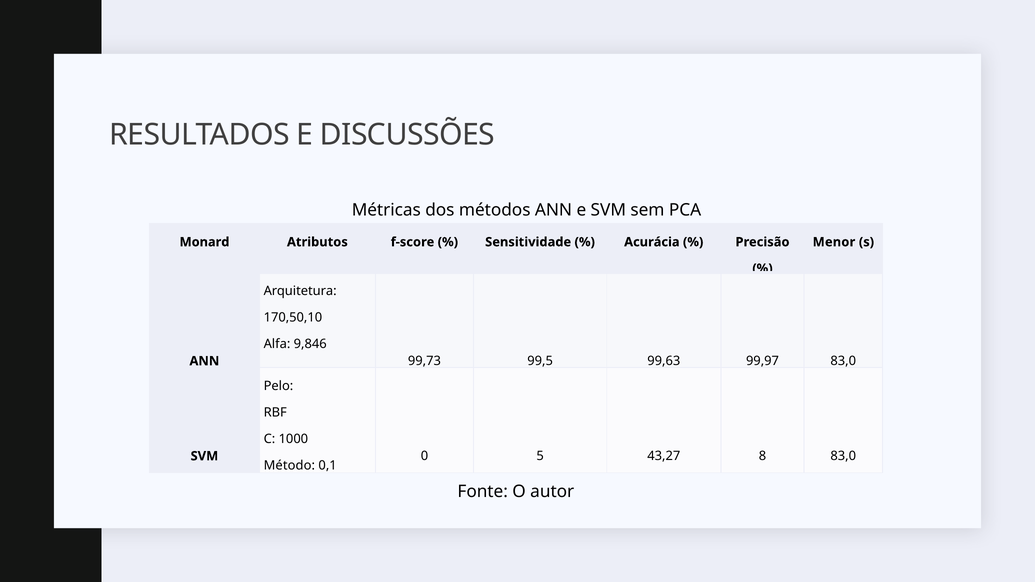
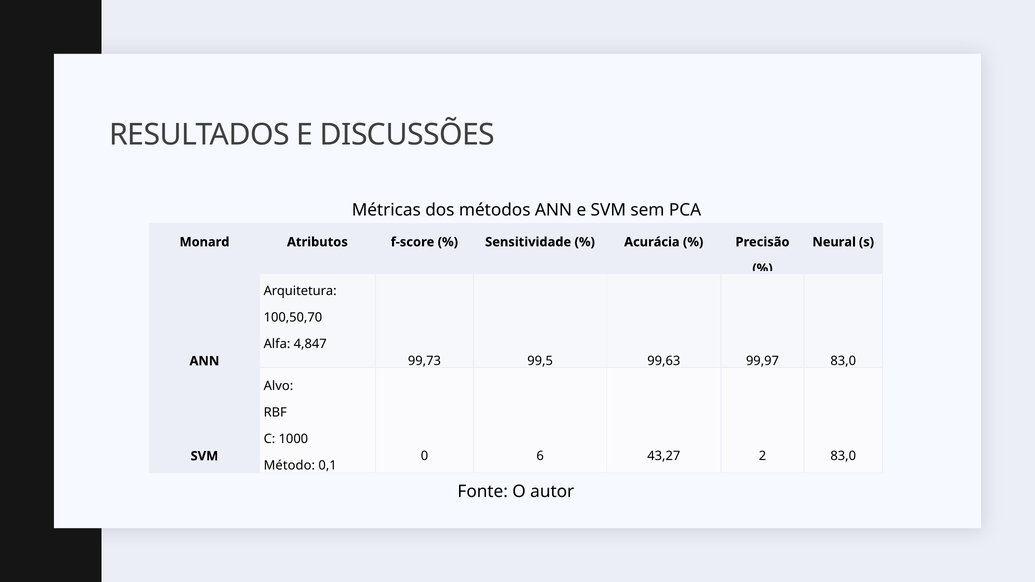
Menor: Menor -> Neural
170,50,10: 170,50,10 -> 100,50,70
9,846: 9,846 -> 4,847
Pelo: Pelo -> Alvo
5: 5 -> 6
8: 8 -> 2
